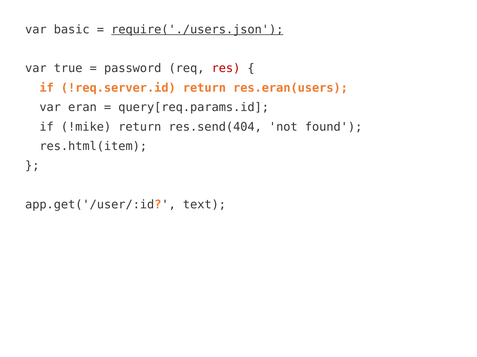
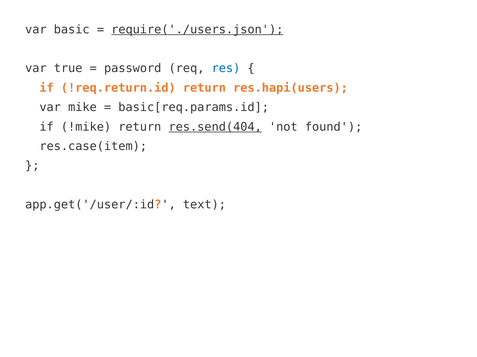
res colour: red -> blue
!req.server.id: !req.server.id -> !req.return.id
res.eran(users: res.eran(users -> res.hapi(users
eran: eran -> mike
query[req.params.id: query[req.params.id -> basic[req.params.id
res.send(404 underline: none -> present
res.html(item: res.html(item -> res.case(item
